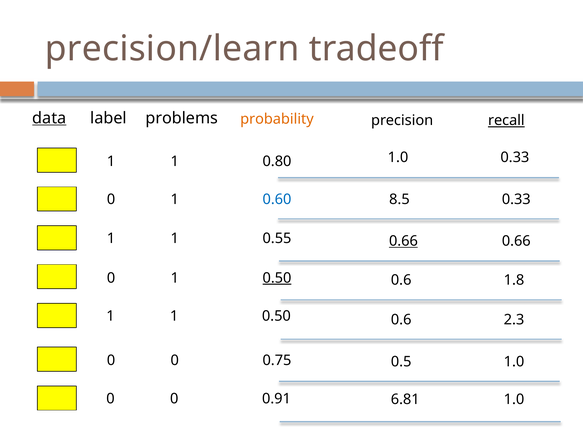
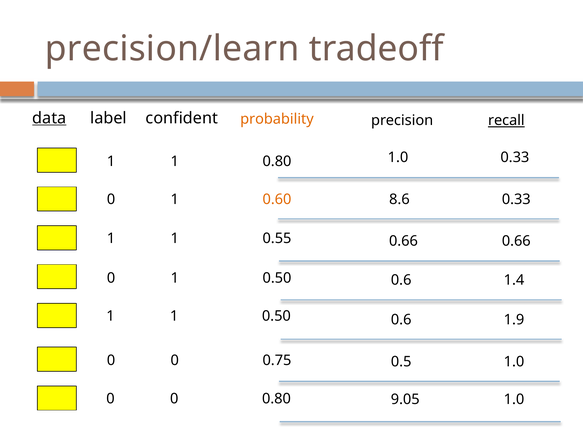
problems: problems -> confident
0.60 colour: blue -> orange
8.5: 8.5 -> 8.6
0.66 at (403, 241) underline: present -> none
0.50 at (277, 278) underline: present -> none
1.8: 1.8 -> 1.4
2.3: 2.3 -> 1.9
0.91 at (276, 399): 0.91 -> 0.80
6.81: 6.81 -> 9.05
